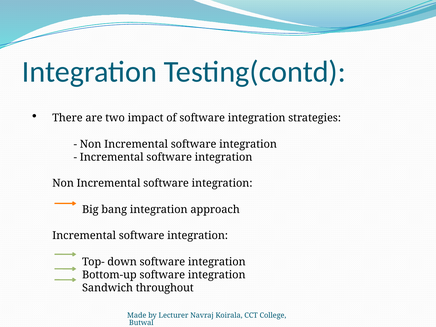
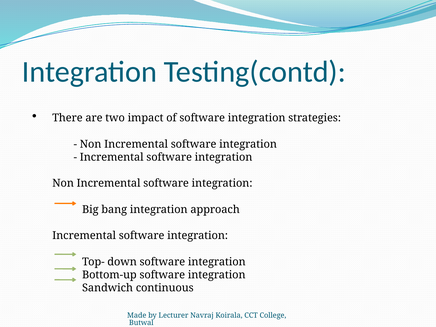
throughout: throughout -> continuous
